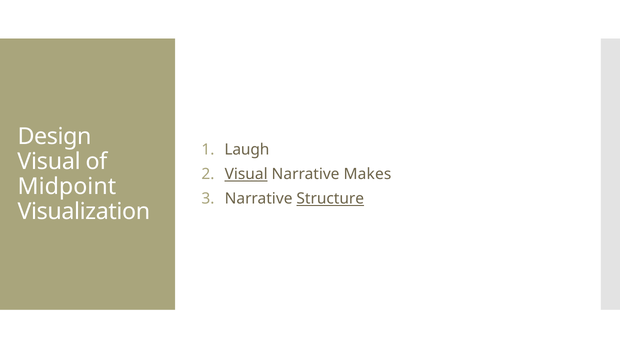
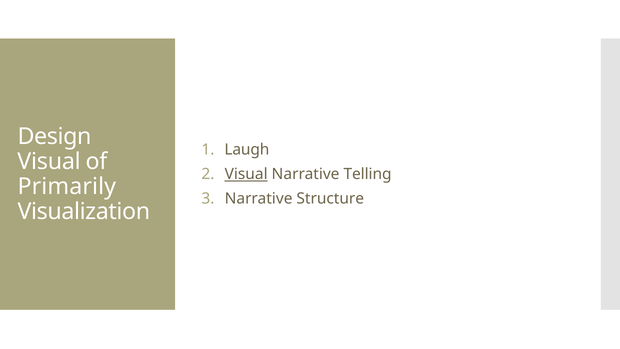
Makes: Makes -> Telling
Midpoint: Midpoint -> Primarily
Structure underline: present -> none
